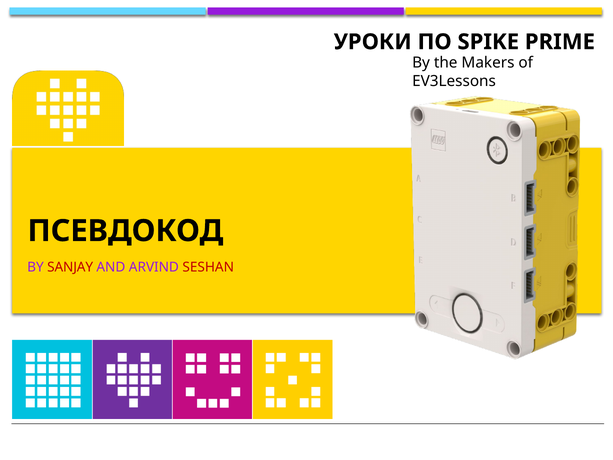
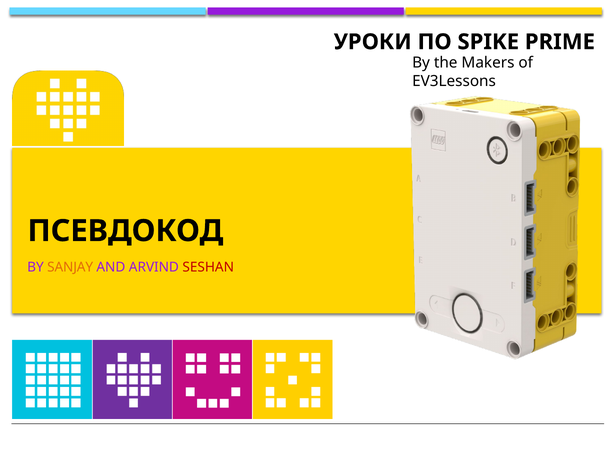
SANJAY colour: red -> orange
